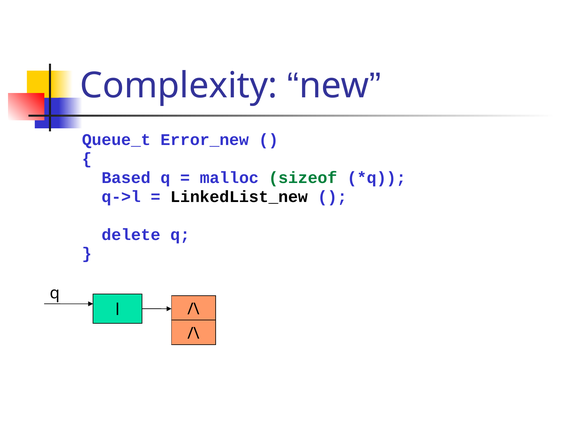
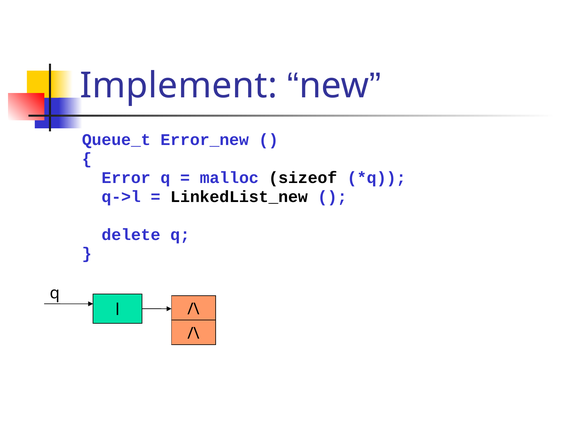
Complexity: Complexity -> Implement
Based: Based -> Error
sizeof colour: green -> black
